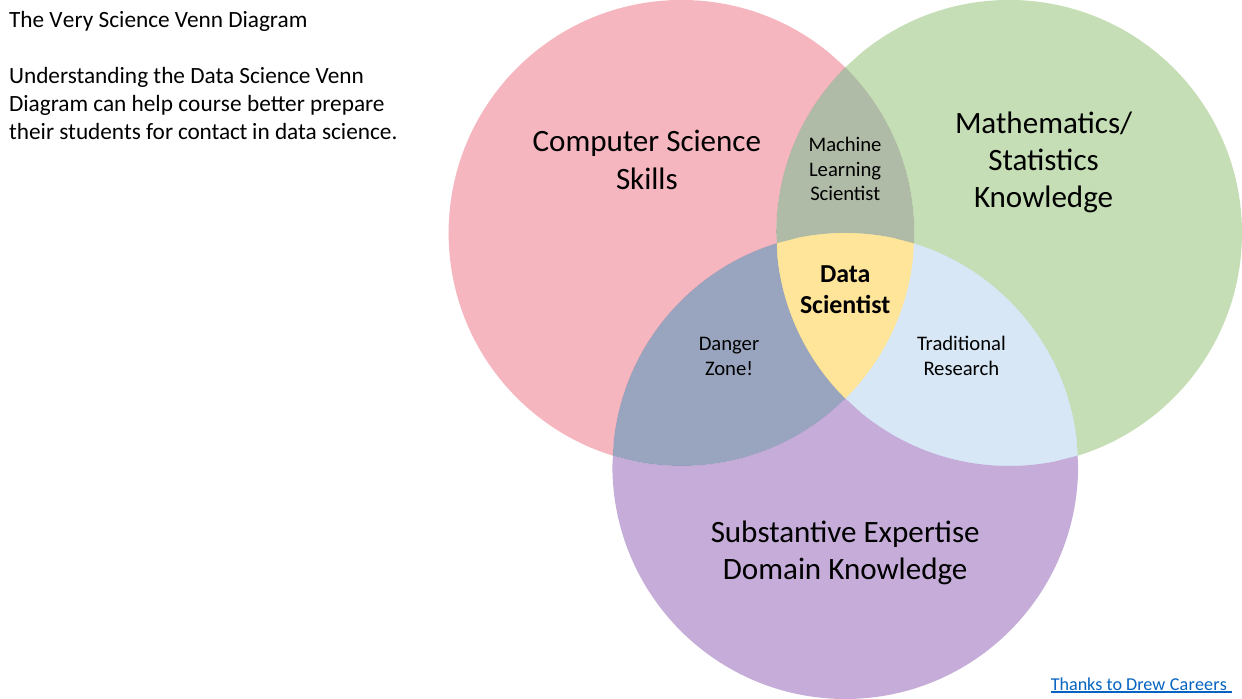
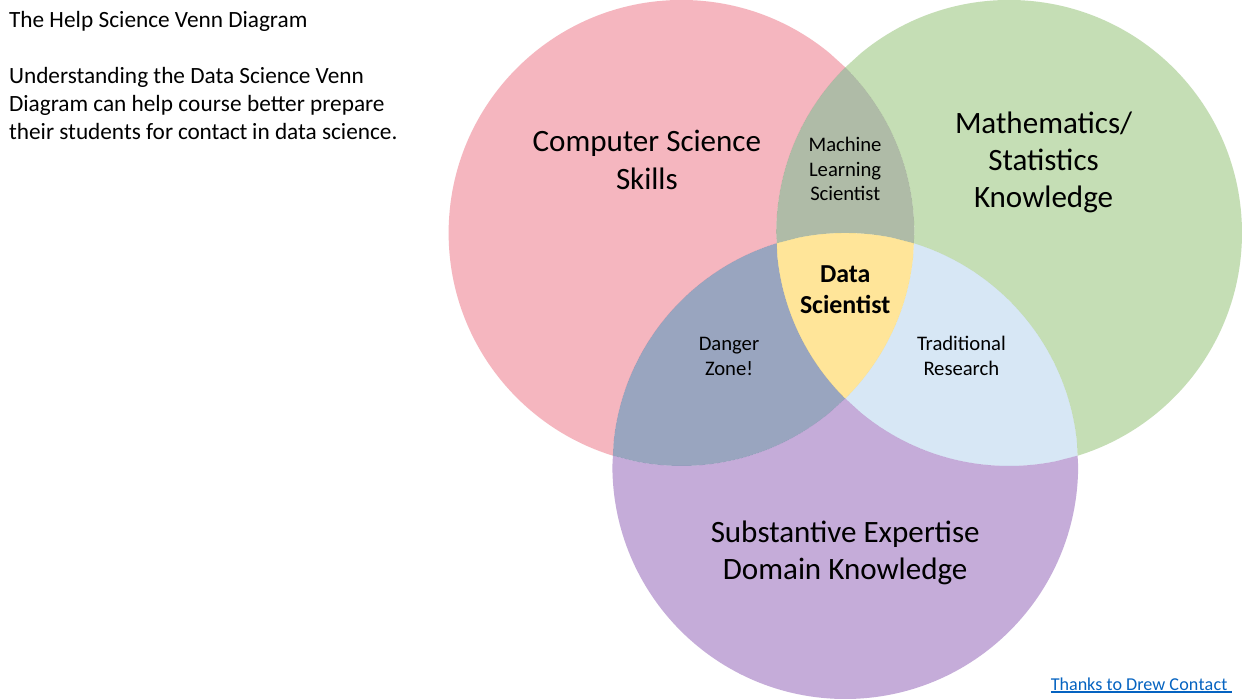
The Very: Very -> Help
Drew Careers: Careers -> Contact
